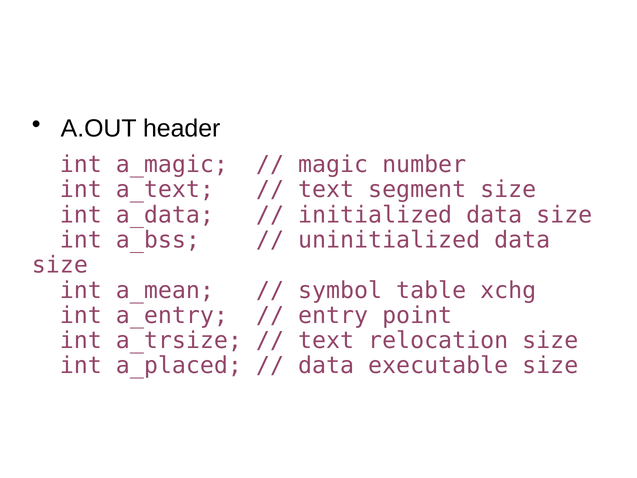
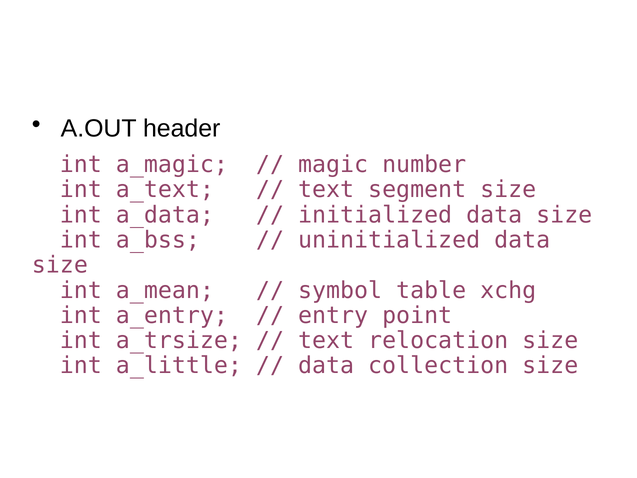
a_placed: a_placed -> a_little
executable: executable -> collection
